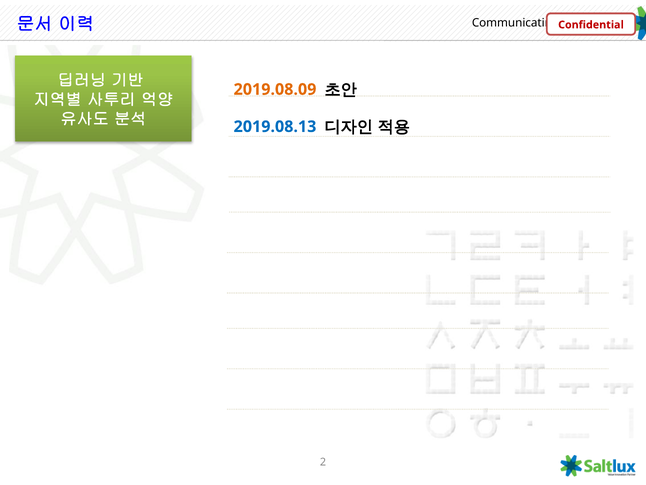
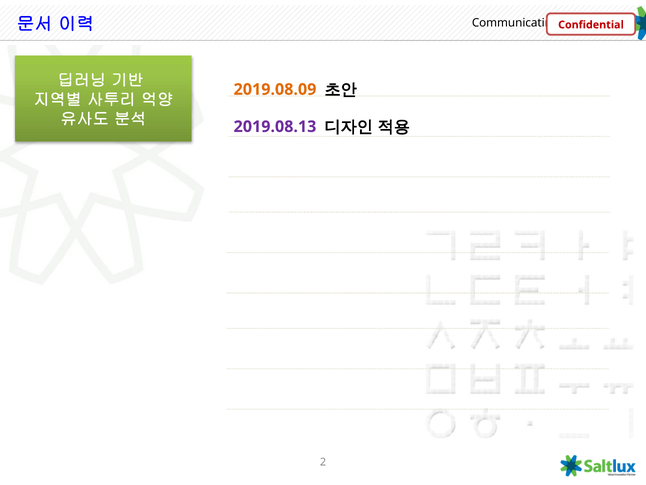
2019.08.13 colour: blue -> purple
